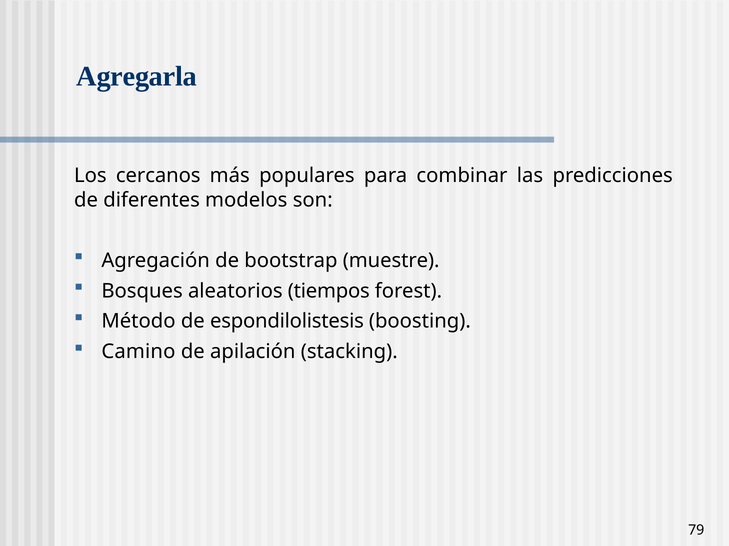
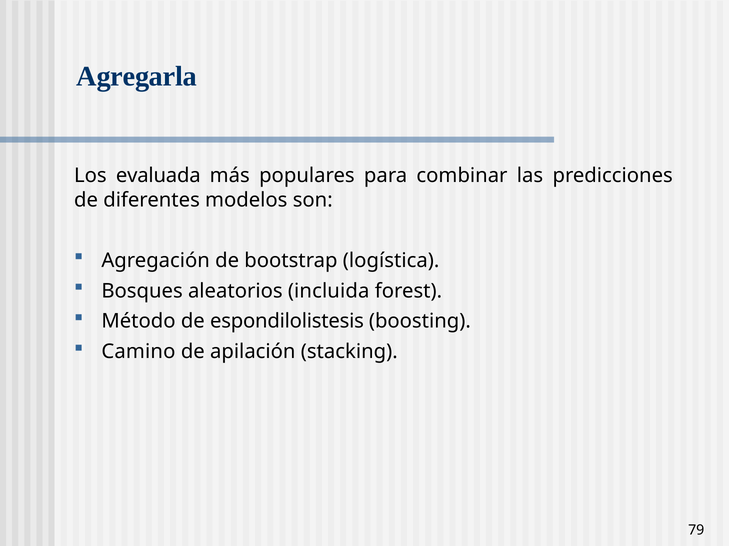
cercanos: cercanos -> evaluada
muestre: muestre -> logística
tiempos: tiempos -> incluida
